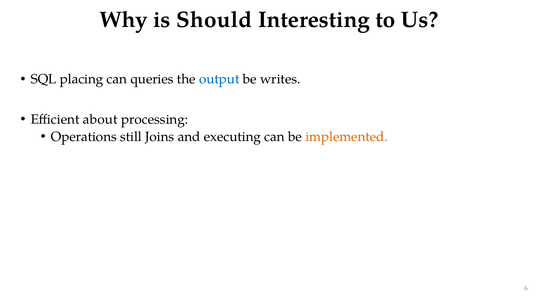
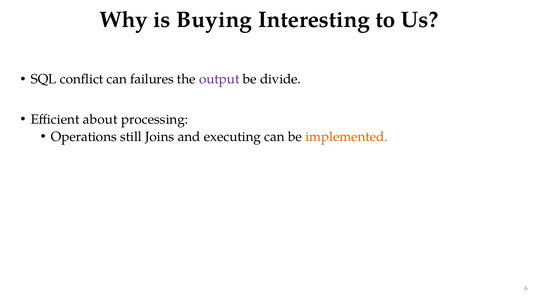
Should: Should -> Buying
placing: placing -> conflict
queries: queries -> failures
output colour: blue -> purple
writes: writes -> divide
